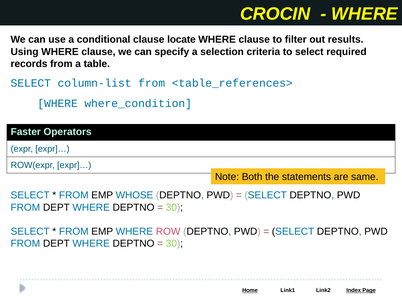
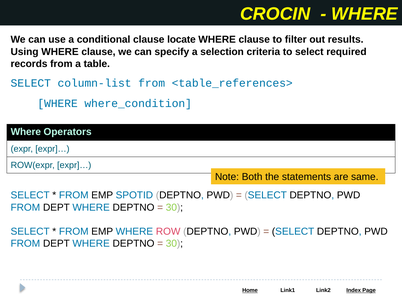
Faster at (26, 132): Faster -> Where
WHOSE: WHOSE -> SPOTID
